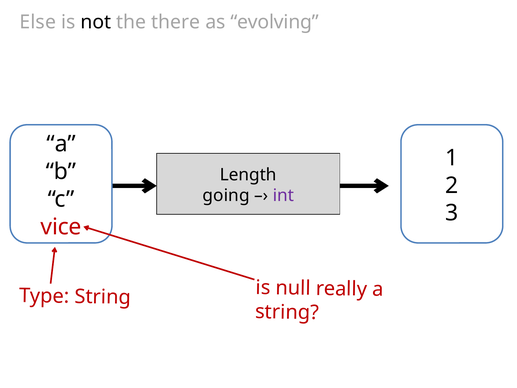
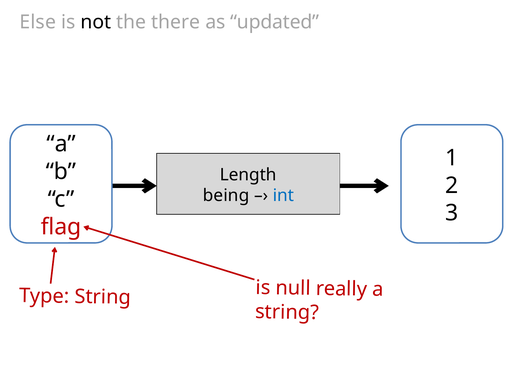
evolving: evolving -> updated
going: going -> being
int colour: purple -> blue
vice: vice -> flag
